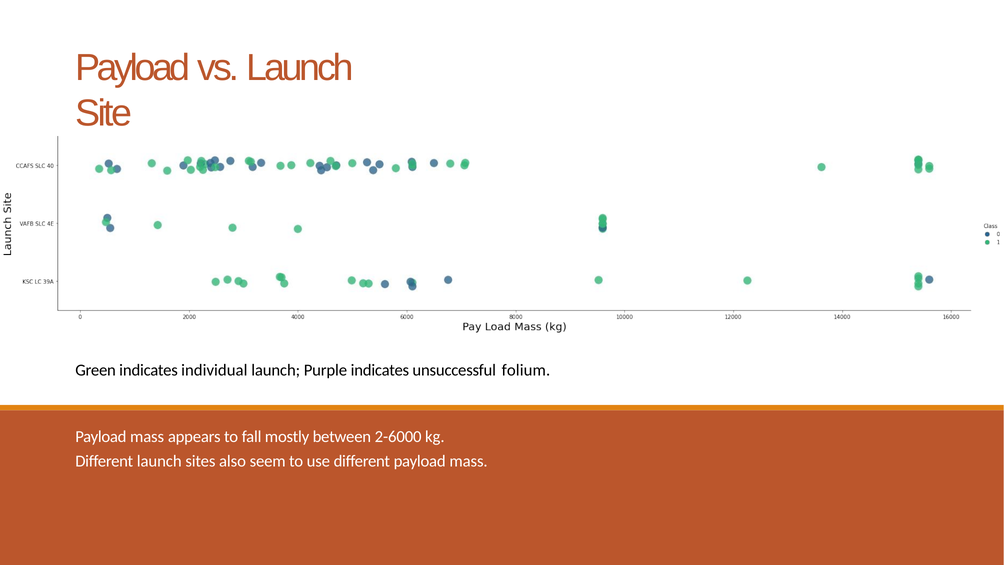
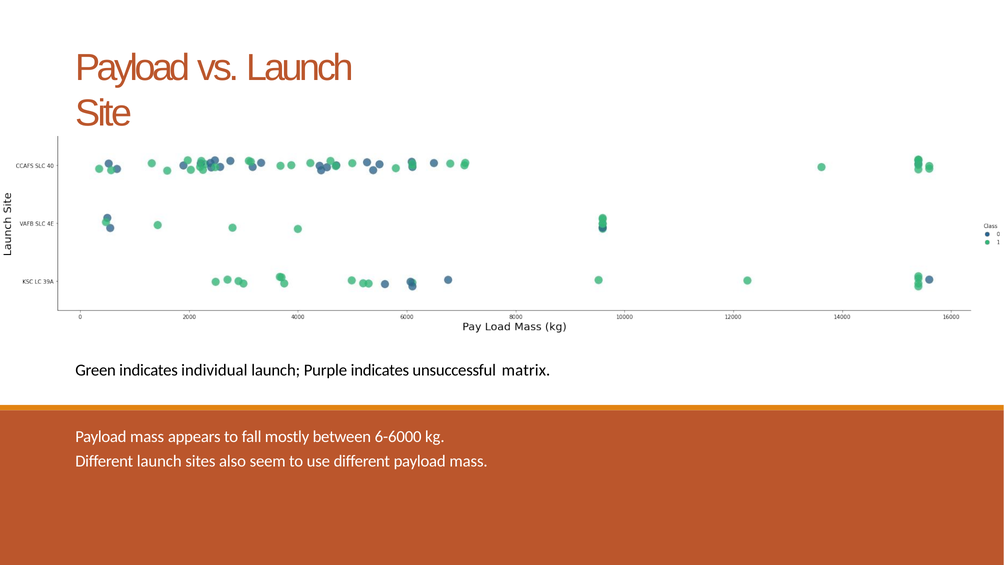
folium: folium -> matrix
2-6000: 2-6000 -> 6-6000
